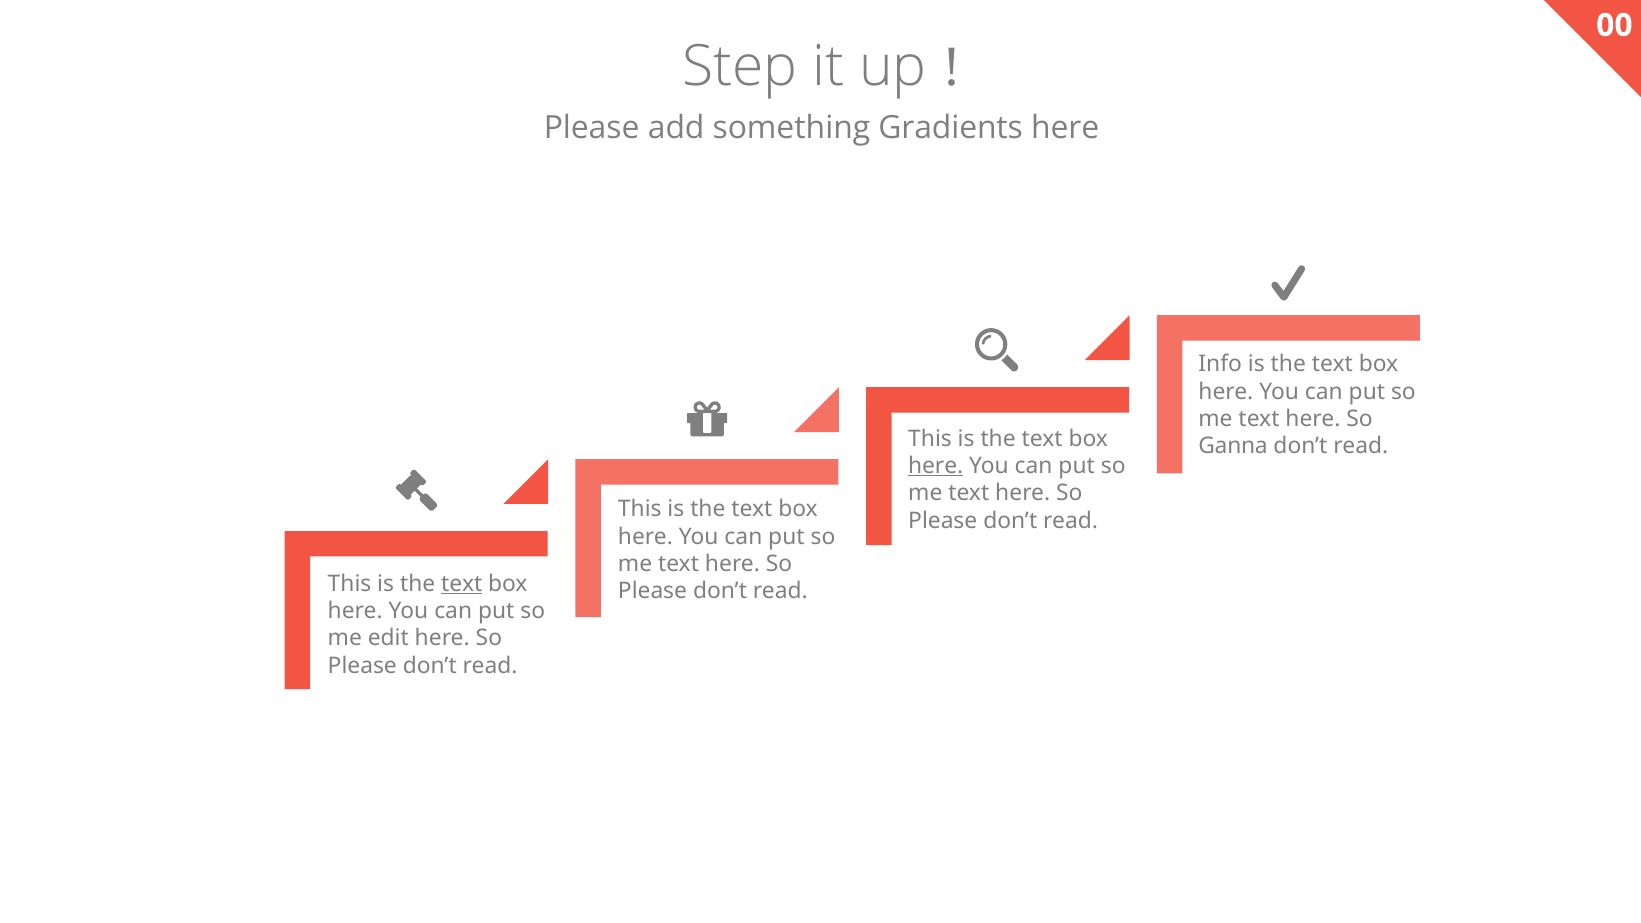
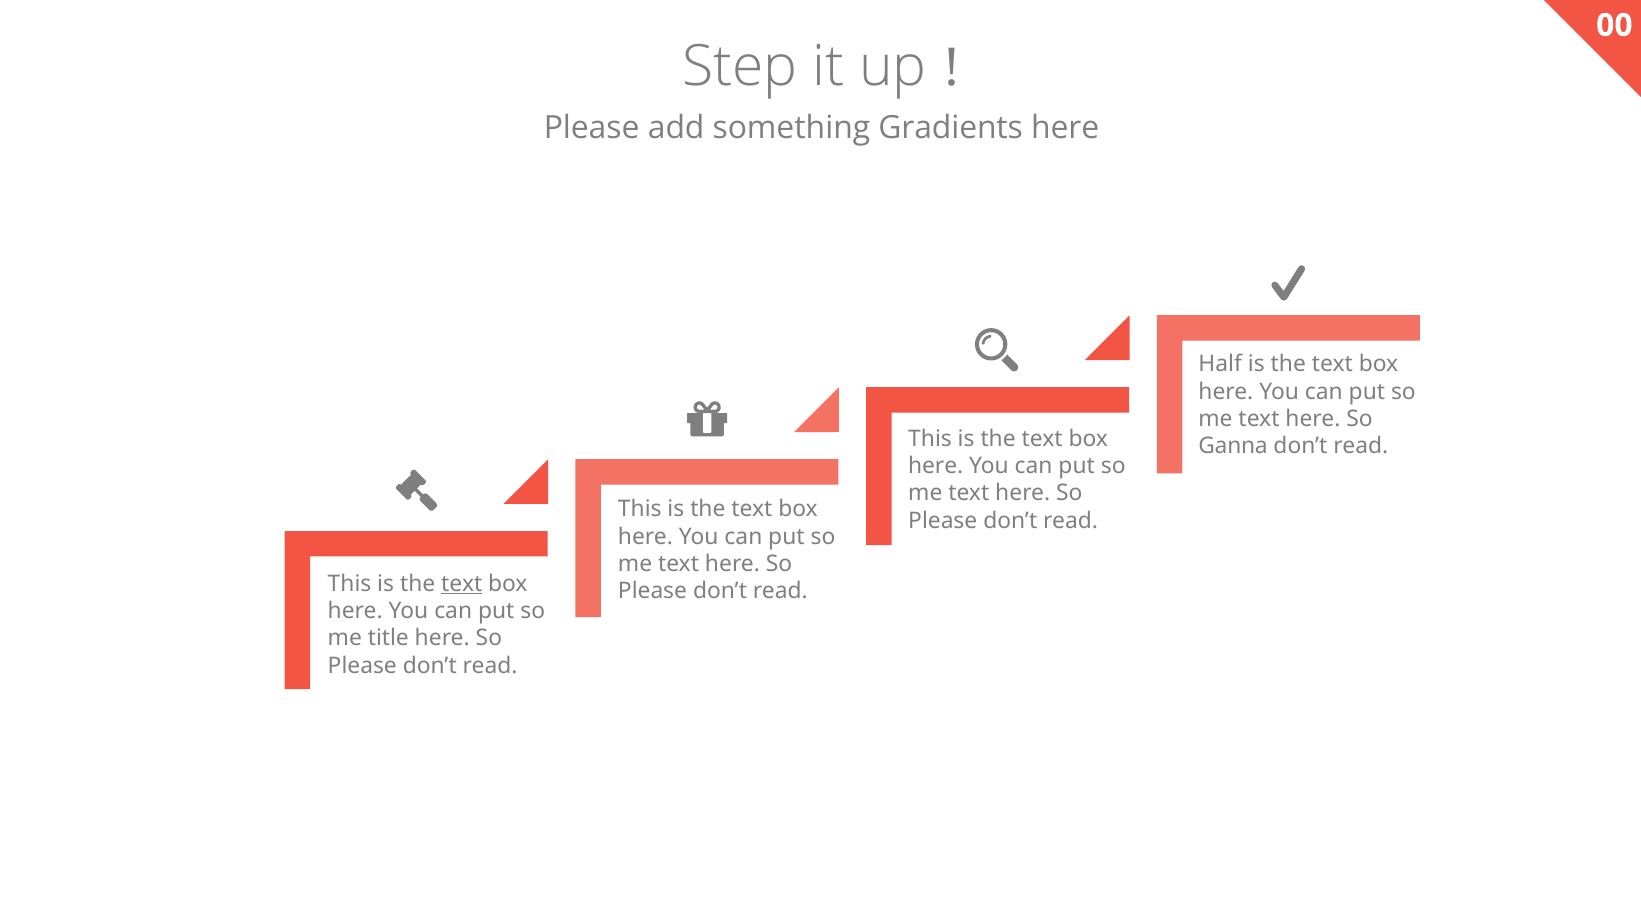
Info: Info -> Half
here at (936, 466) underline: present -> none
edit: edit -> title
